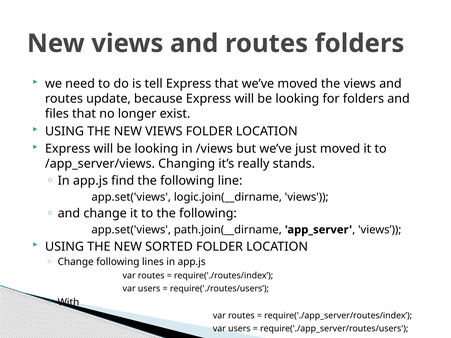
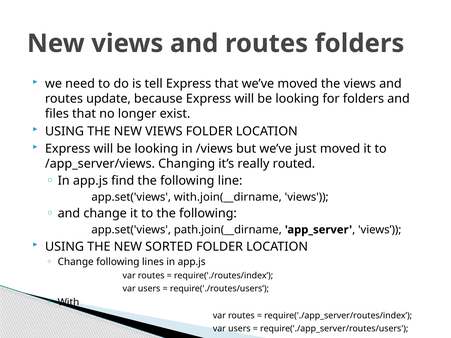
stands: stands -> routed
logic.join(__dirname: logic.join(__dirname -> with.join(__dirname
